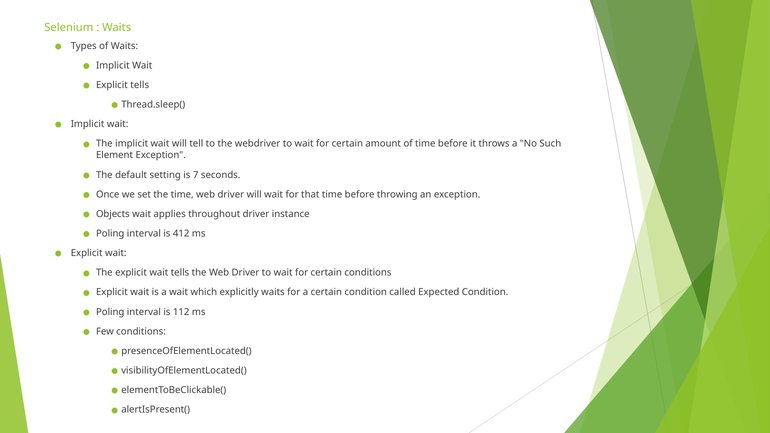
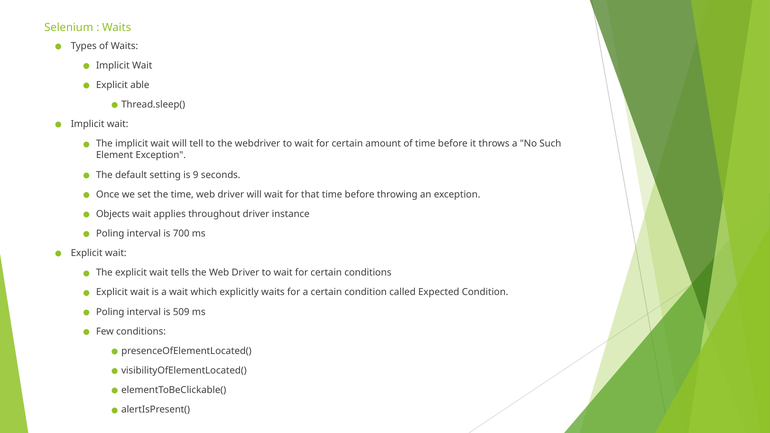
Explicit tells: tells -> able
7: 7 -> 9
412: 412 -> 700
112: 112 -> 509
